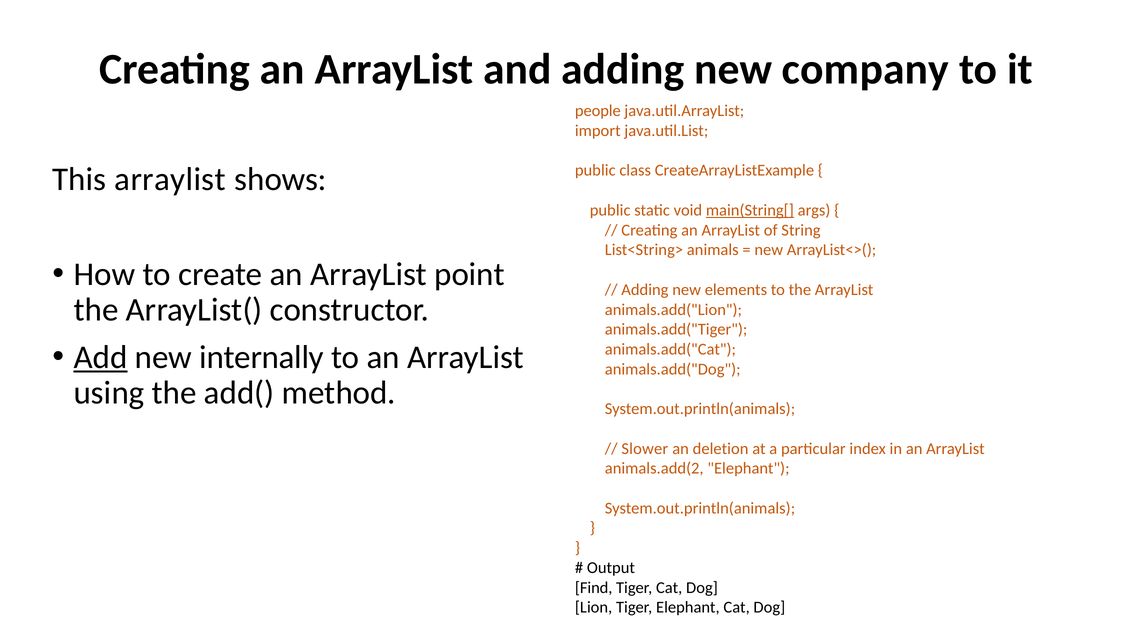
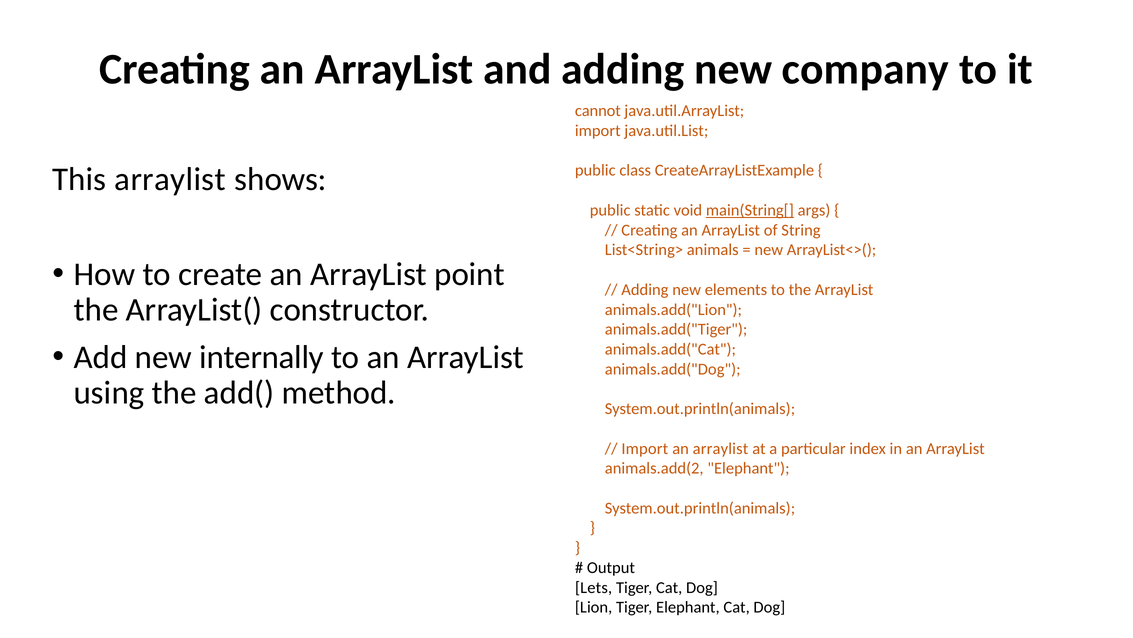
people: people -> cannot
Add underline: present -> none
Slower at (645, 448): Slower -> Import
deletion at (721, 448): deletion -> arraylist
Find: Find -> Lets
